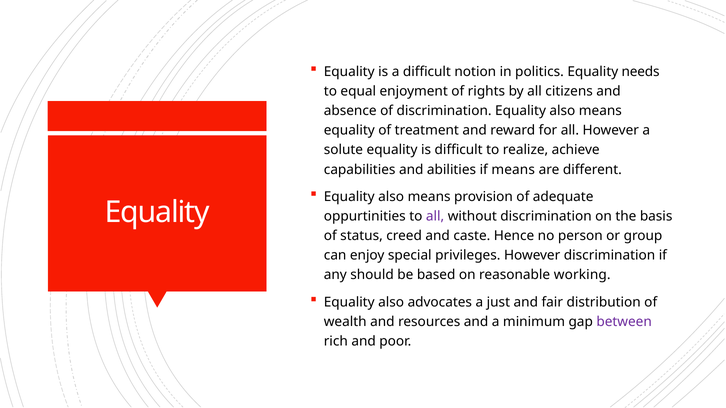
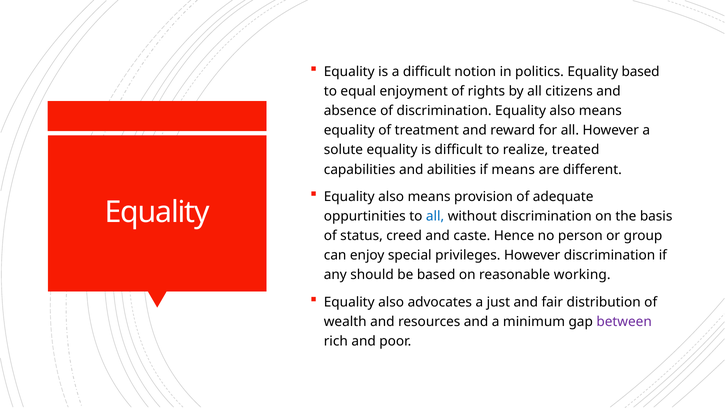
Equality needs: needs -> based
achieve: achieve -> treated
all at (435, 216) colour: purple -> blue
